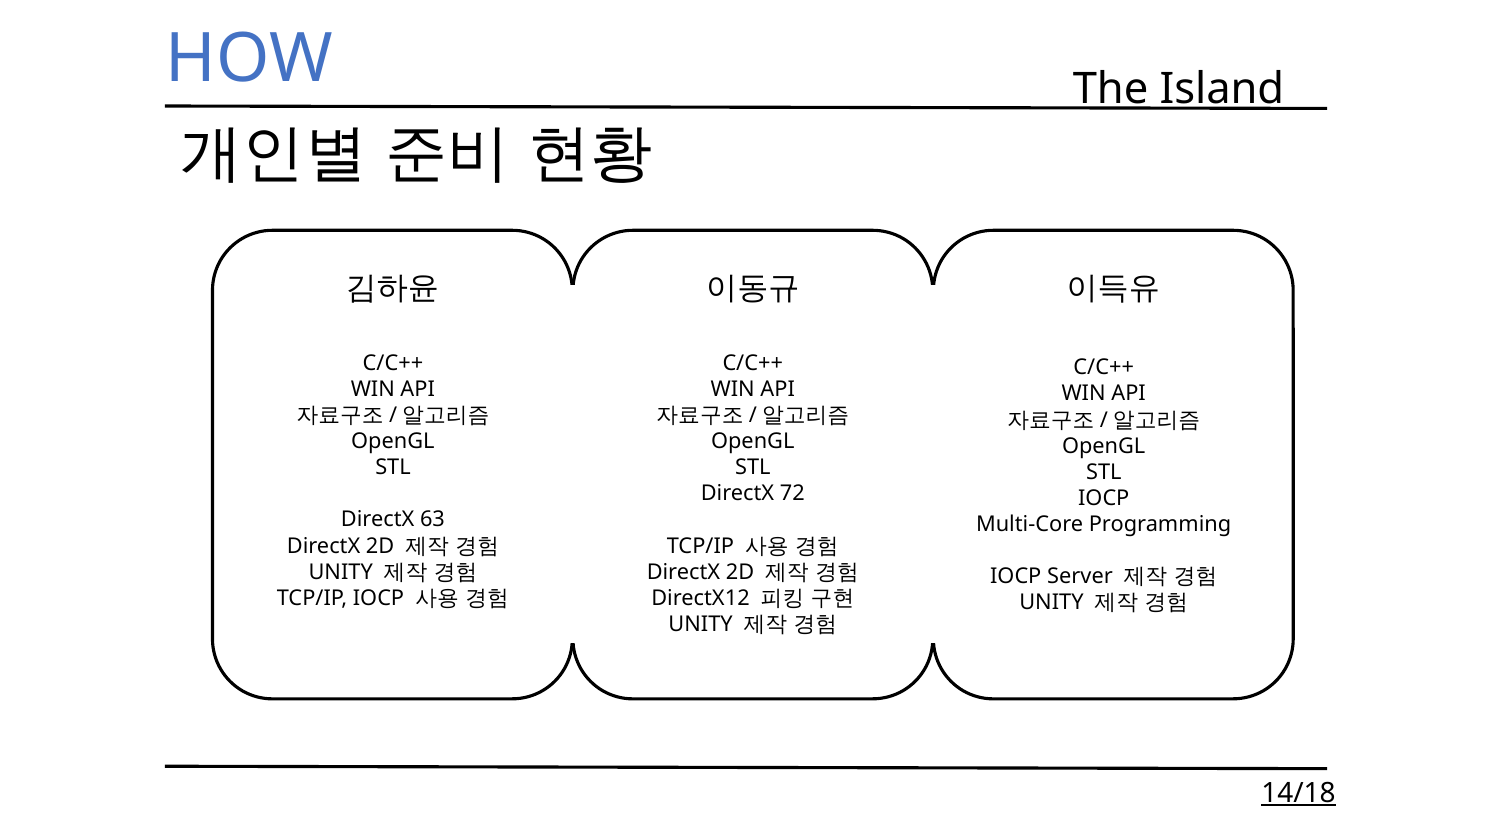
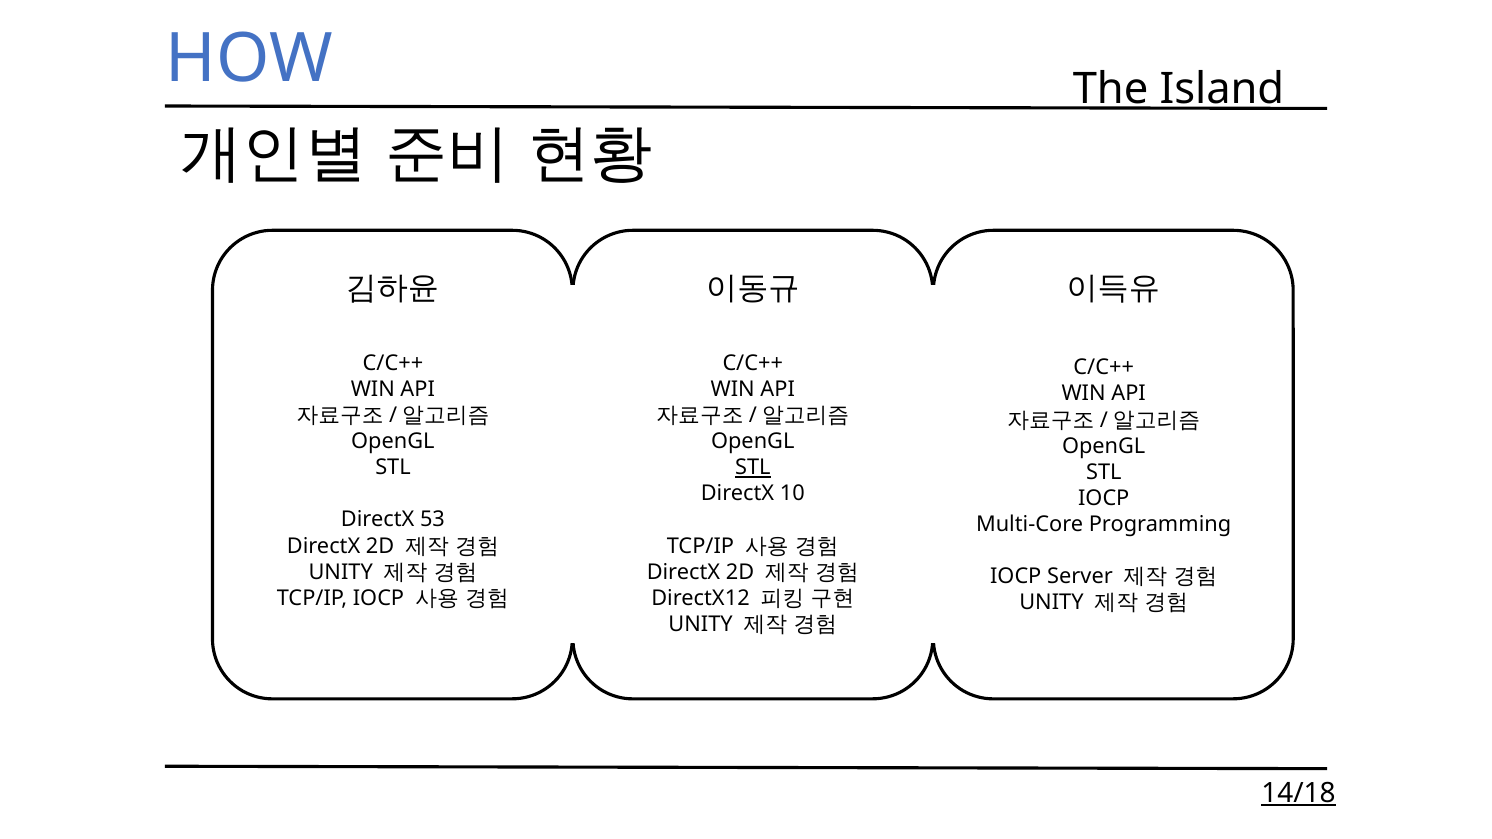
STL at (753, 468) underline: none -> present
72: 72 -> 10
63: 63 -> 53
